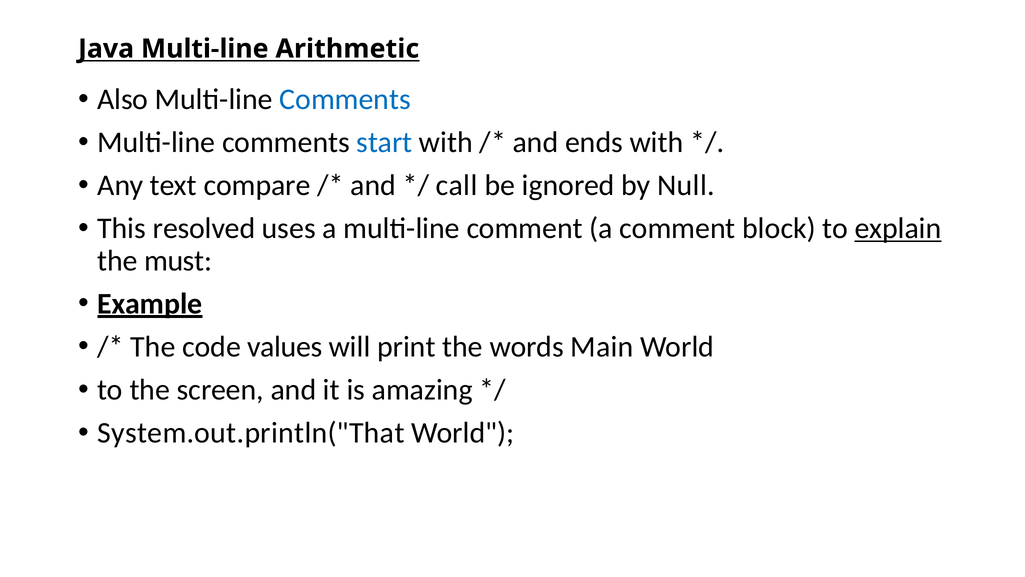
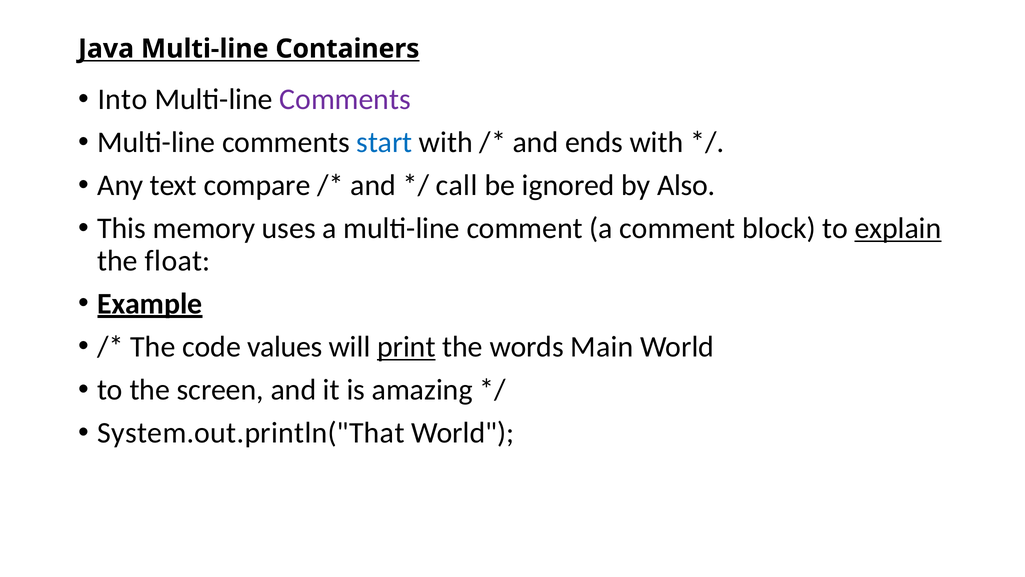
Arithmetic: Arithmetic -> Containers
Also: Also -> Into
Comments at (345, 99) colour: blue -> purple
Null: Null -> Also
resolved: resolved -> memory
must: must -> float
print underline: none -> present
